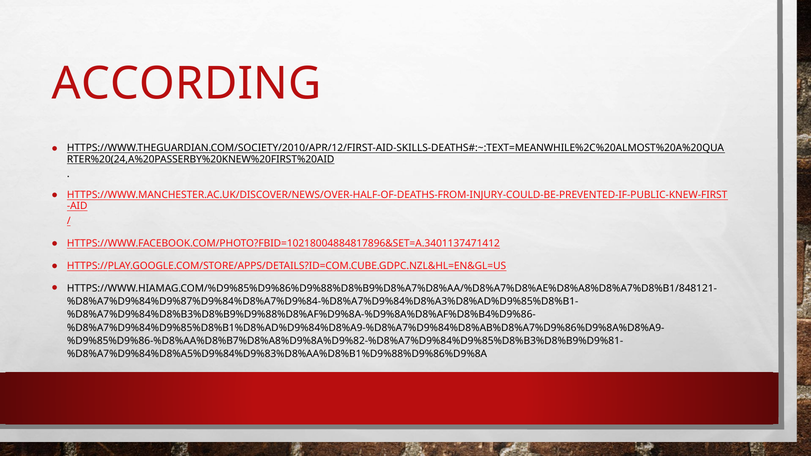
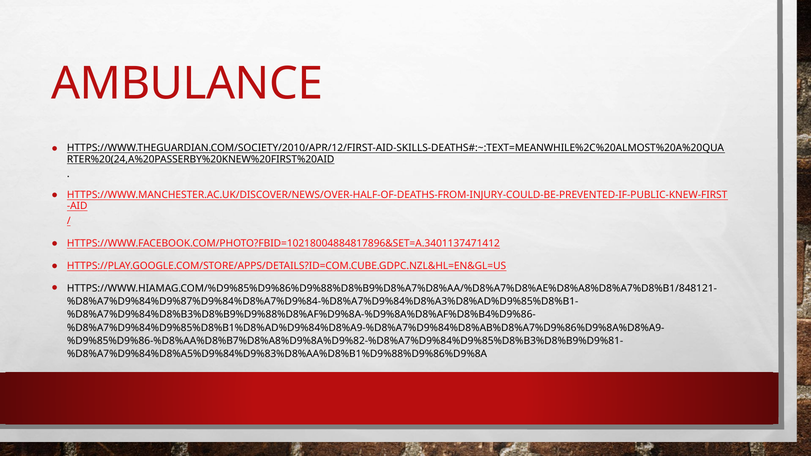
ACCORDING: ACCORDING -> AMBULANCE
